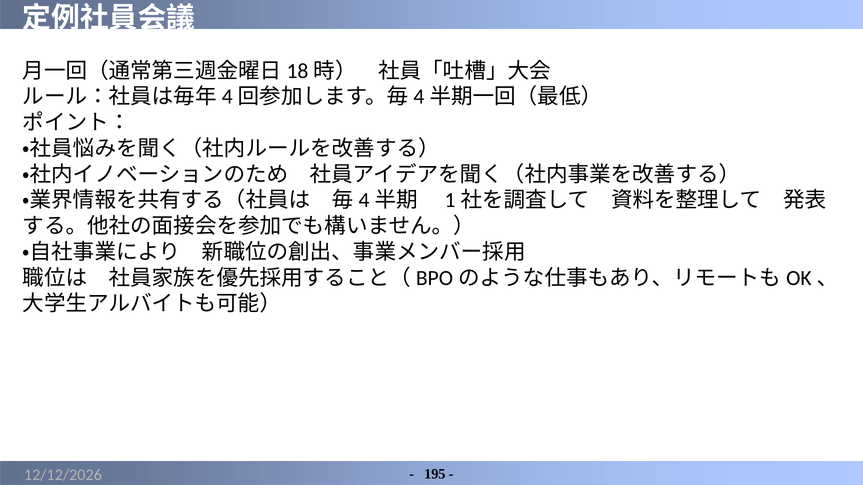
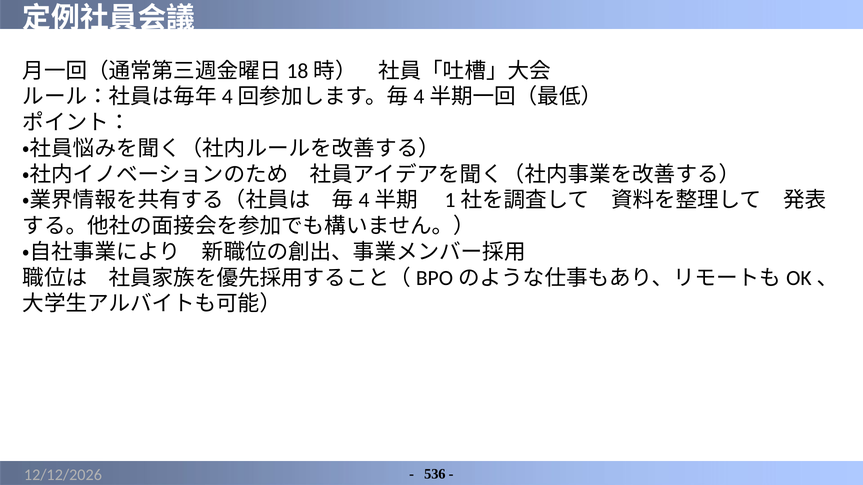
195: 195 -> 536
